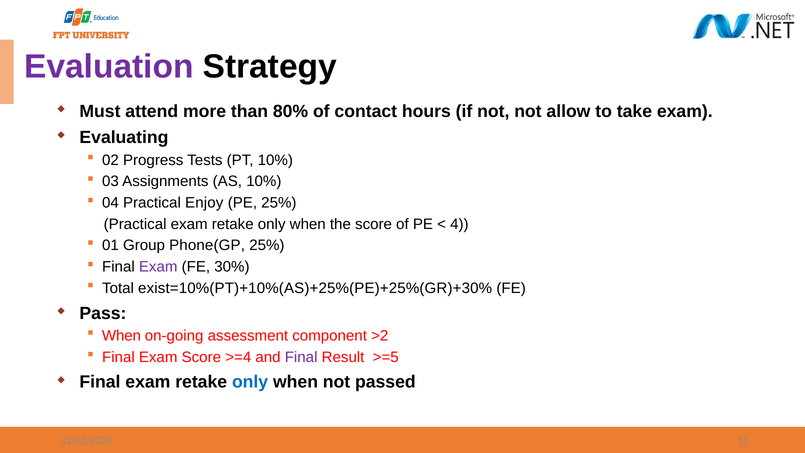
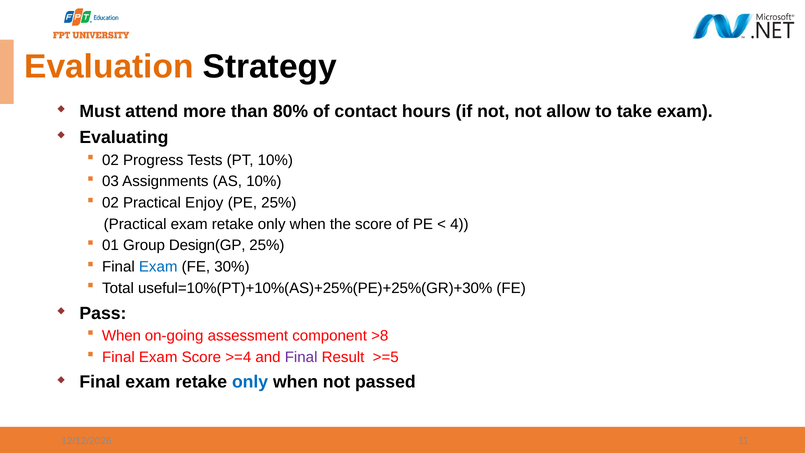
Evaluation colour: purple -> orange
04 at (110, 203): 04 -> 02
Phone(GP: Phone(GP -> Design(GP
Exam at (158, 267) colour: purple -> blue
exist=10%(PT)+10%(AS)+25%(PE)+25%(GR)+30%: exist=10%(PT)+10%(AS)+25%(PE)+25%(GR)+30% -> useful=10%(PT)+10%(AS)+25%(PE)+25%(GR)+30%
>2: >2 -> >8
